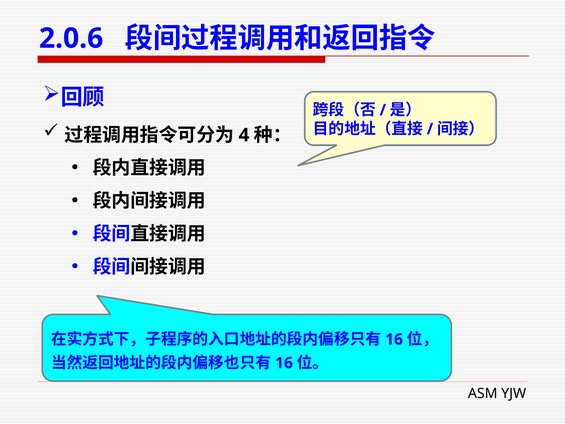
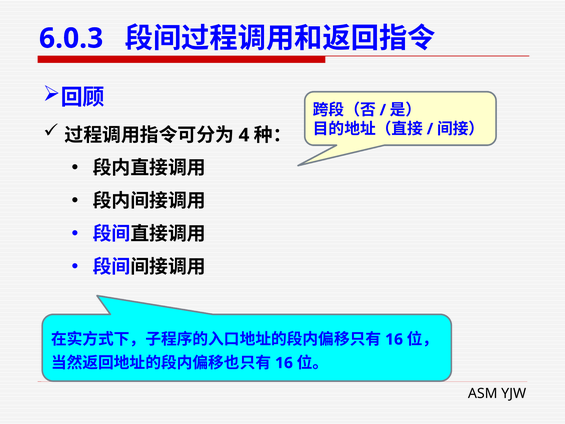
2.0.6: 2.0.6 -> 6.0.3
